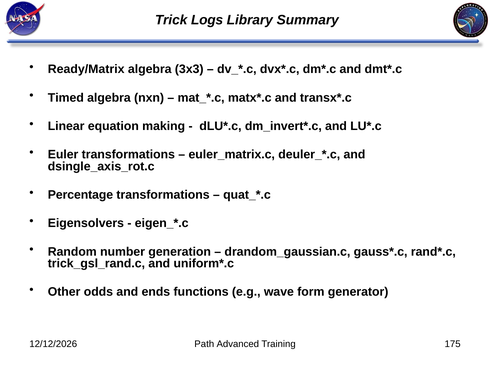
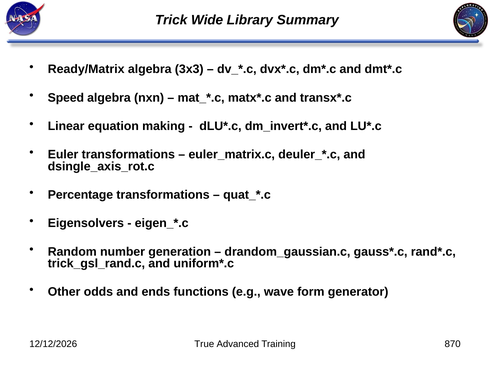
Logs: Logs -> Wide
Timed: Timed -> Speed
Path: Path -> True
175: 175 -> 870
